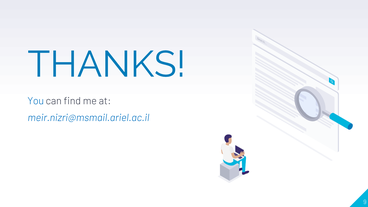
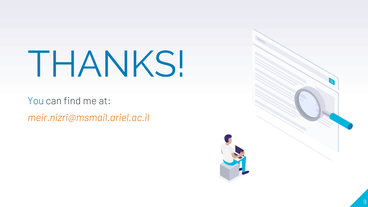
meir.nizri@msmail.ariel.ac.il colour: blue -> orange
